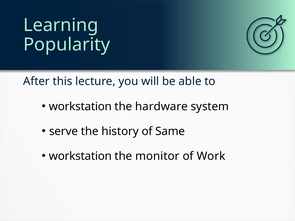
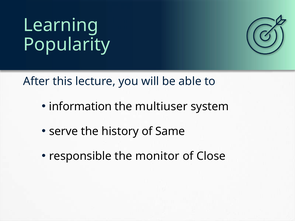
workstation at (80, 107): workstation -> information
hardware: hardware -> multiuser
workstation at (80, 156): workstation -> responsible
Work: Work -> Close
